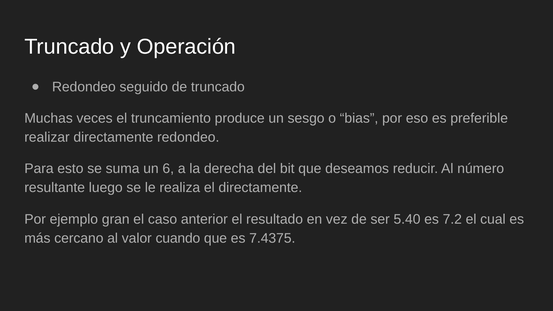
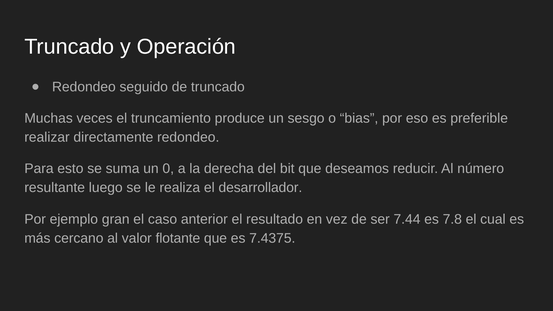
6: 6 -> 0
el directamente: directamente -> desarrollador
5.40: 5.40 -> 7.44
7.2: 7.2 -> 7.8
cuando: cuando -> flotante
